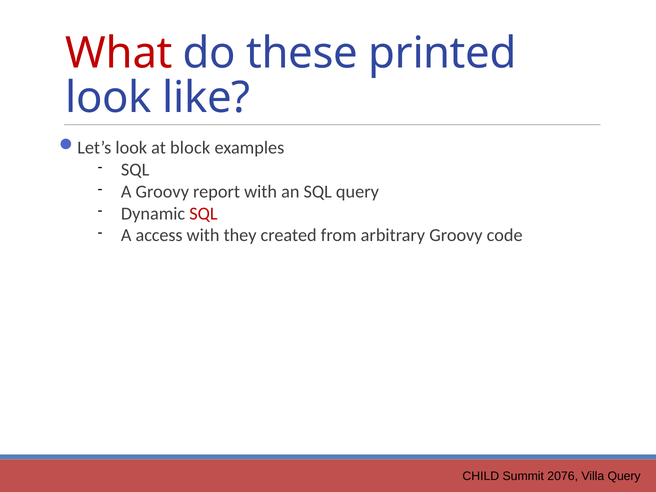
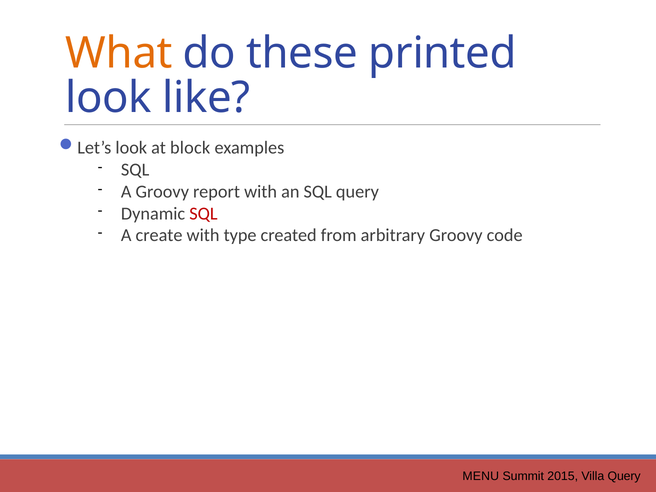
What colour: red -> orange
access: access -> create
they: they -> type
CHILD: CHILD -> MENU
2076: 2076 -> 2015
